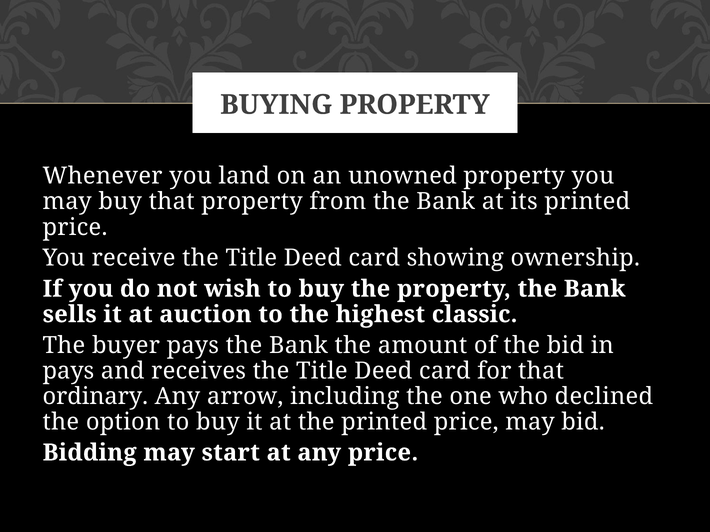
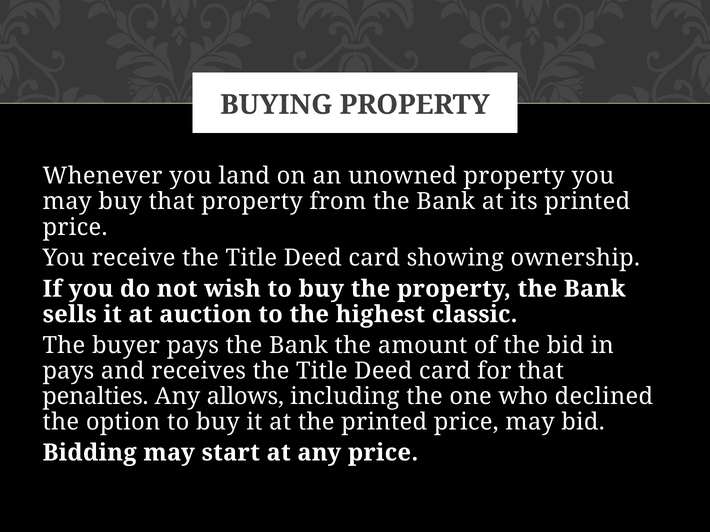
ordinary: ordinary -> penalties
arrow: arrow -> allows
